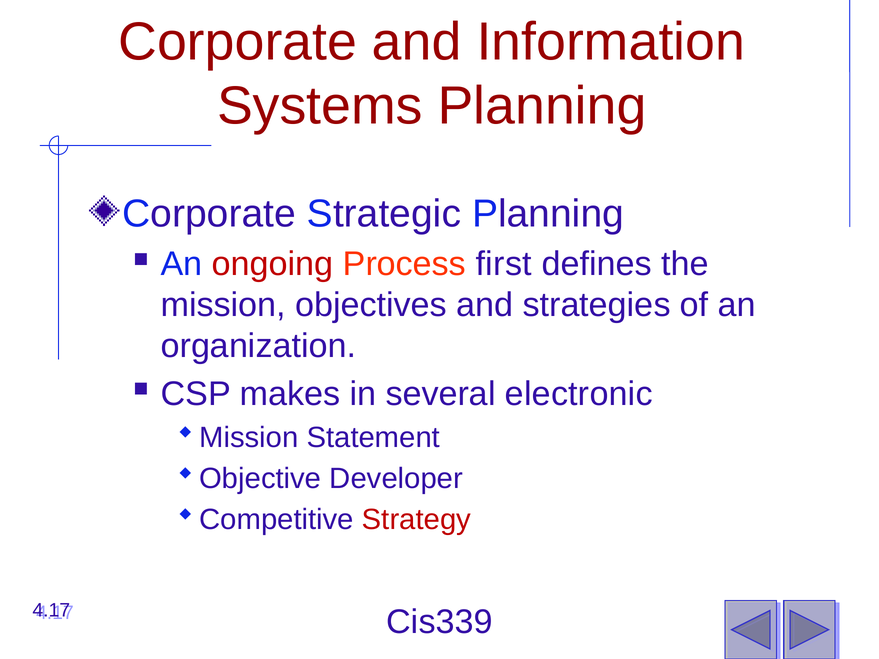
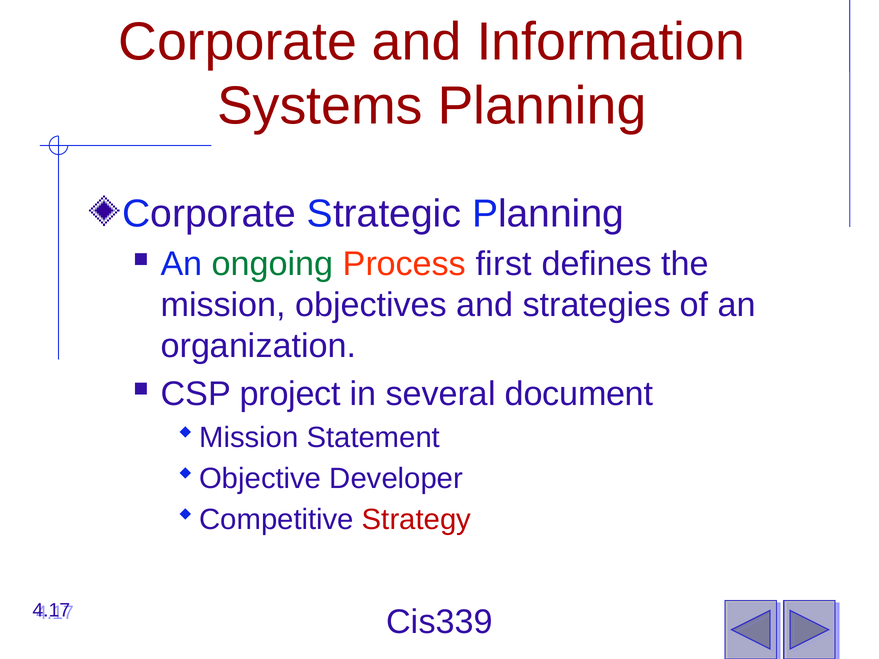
ongoing colour: red -> green
makes: makes -> project
electronic: electronic -> document
